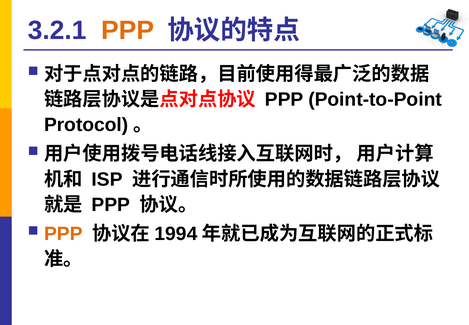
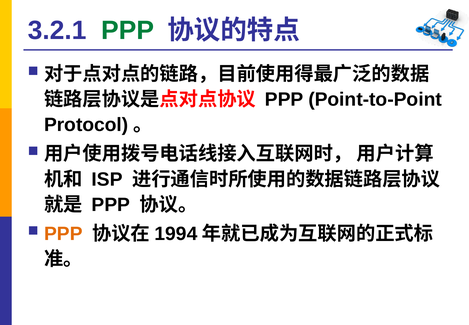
PPP at (128, 30) colour: orange -> green
